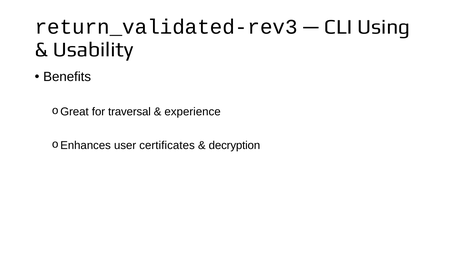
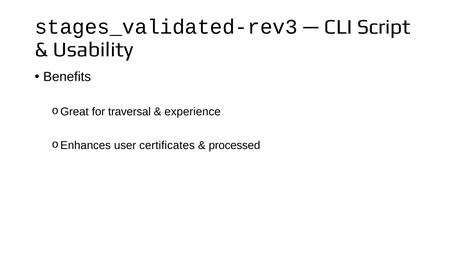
return_validated-rev3: return_validated-rev3 -> stages_validated-rev3
Using: Using -> Script
decryption: decryption -> processed
